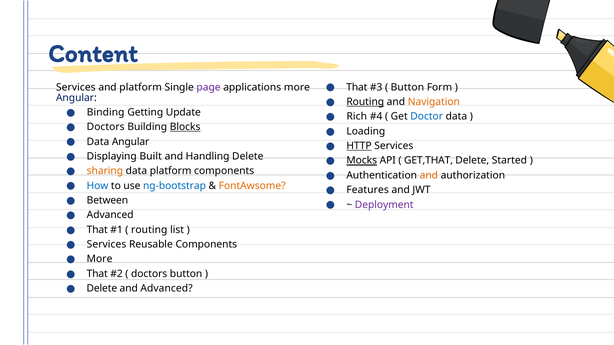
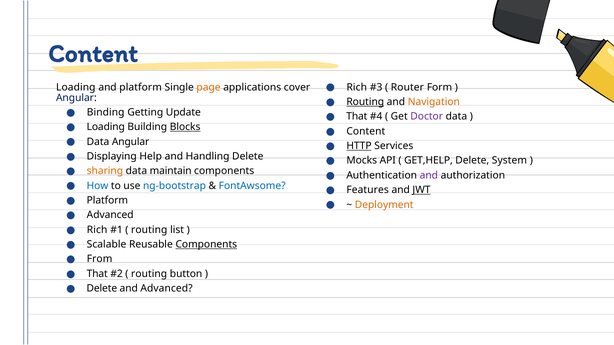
That at (357, 87): That -> Rich
Button at (407, 87): Button -> Router
Services at (76, 87): Services -> Loading
page colour: purple -> orange
applications more: more -> cover
Rich at (357, 117): Rich -> That
Doctor colour: blue -> purple
Doctors at (106, 127): Doctors -> Loading
Loading at (366, 131): Loading -> Content
Built: Built -> Help
Mocks underline: present -> none
GET,THAT: GET,THAT -> GET,HELP
Started: Started -> System
data platform: platform -> maintain
and at (429, 175) colour: orange -> purple
FontAwsome colour: orange -> blue
JWT underline: none -> present
Between at (107, 201): Between -> Platform
Deployment colour: purple -> orange
That at (97, 230): That -> Rich
Services at (107, 245): Services -> Scalable
Components at (206, 245) underline: none -> present
More at (100, 259): More -> From
doctors at (149, 274): doctors -> routing
